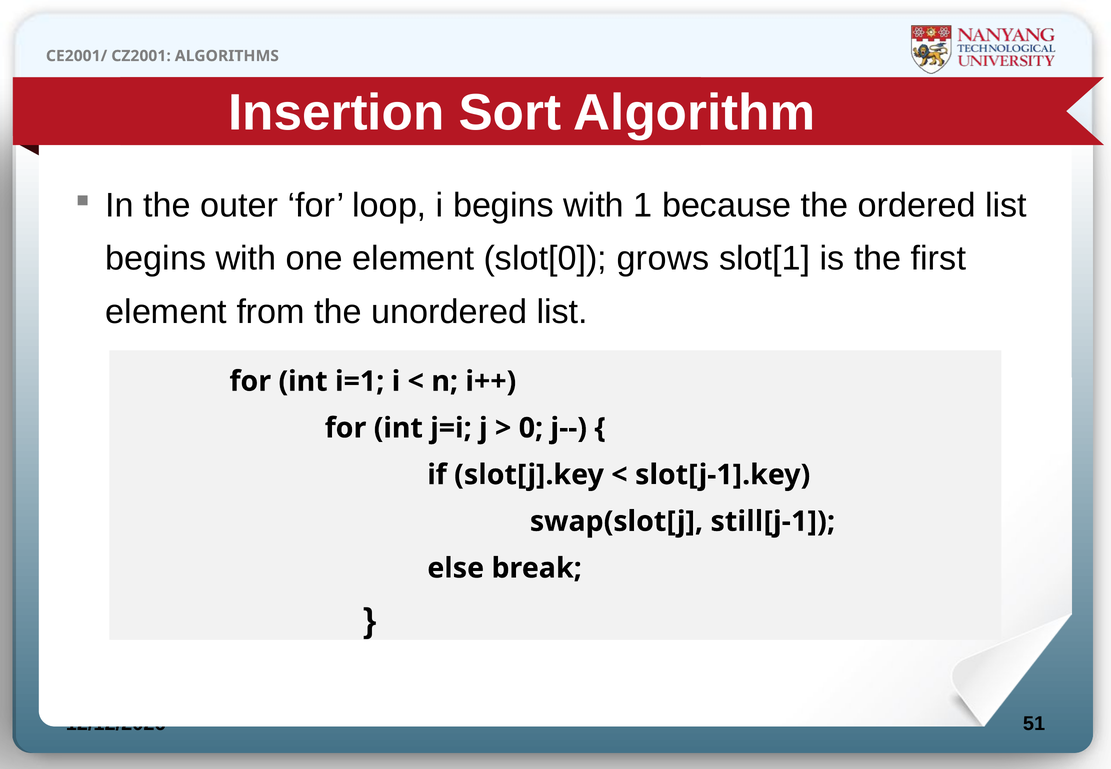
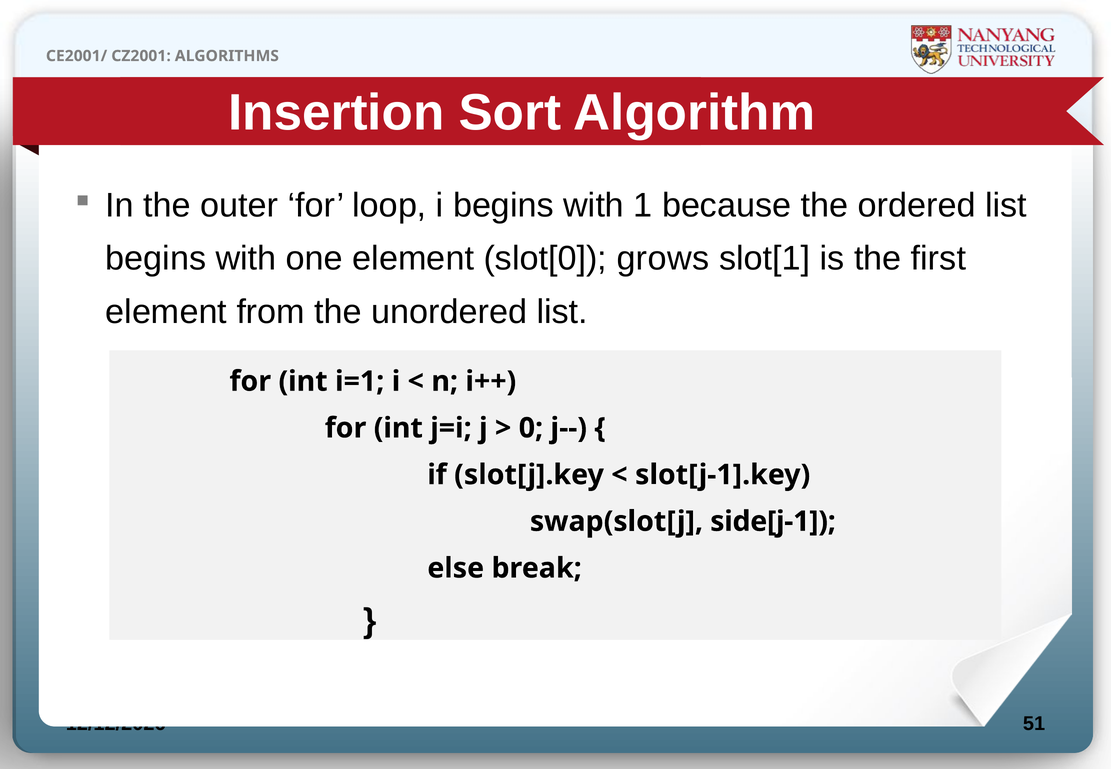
still[j-1: still[j-1 -> side[j-1
